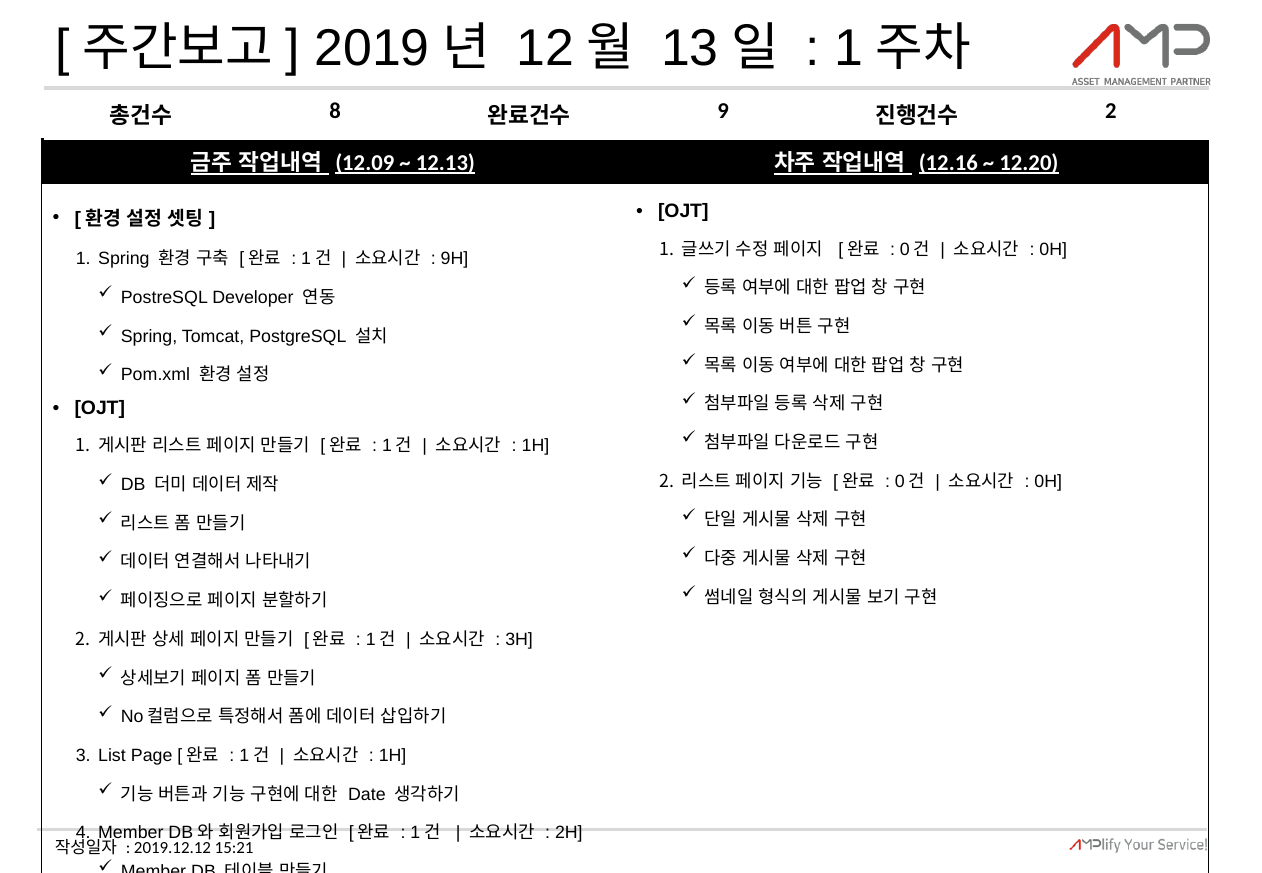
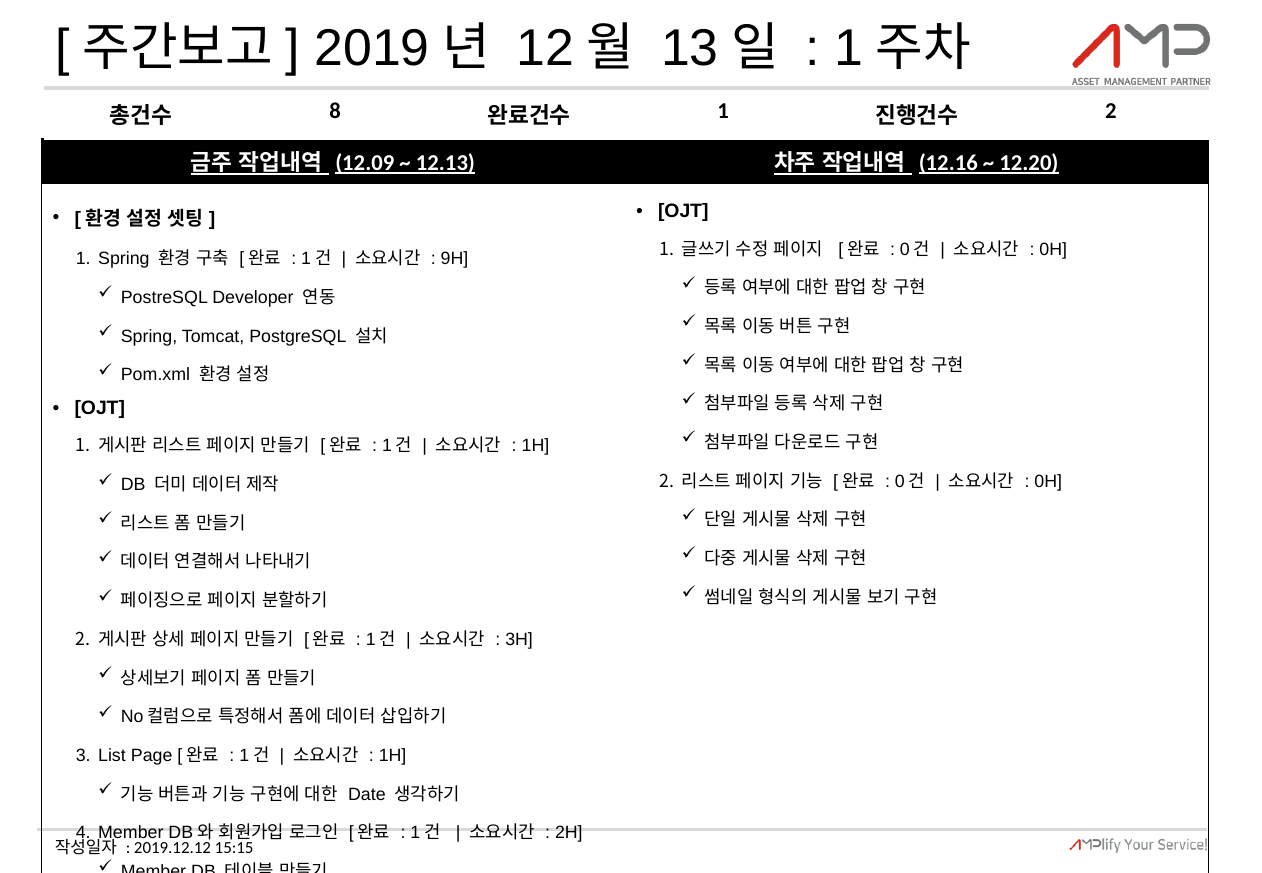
9 at (723, 111): 9 -> 1
15:21: 15:21 -> 15:15
